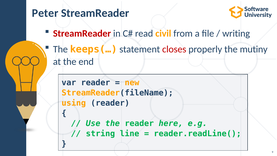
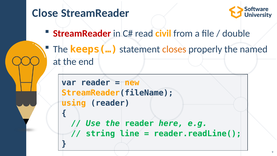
Peter: Peter -> Close
writing: writing -> double
closes colour: red -> orange
mutiny: mutiny -> named
